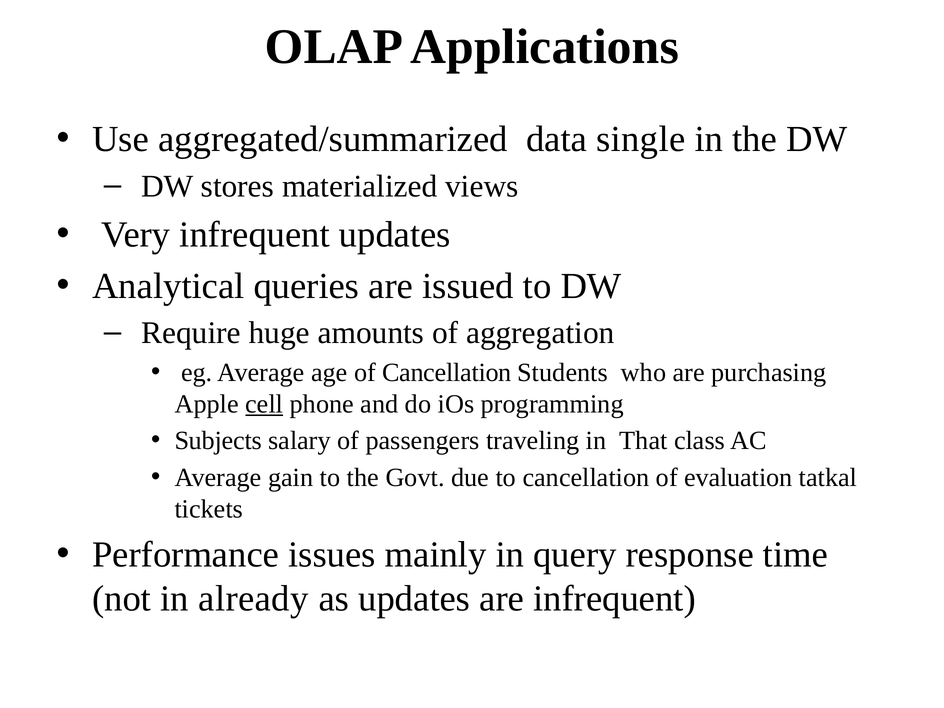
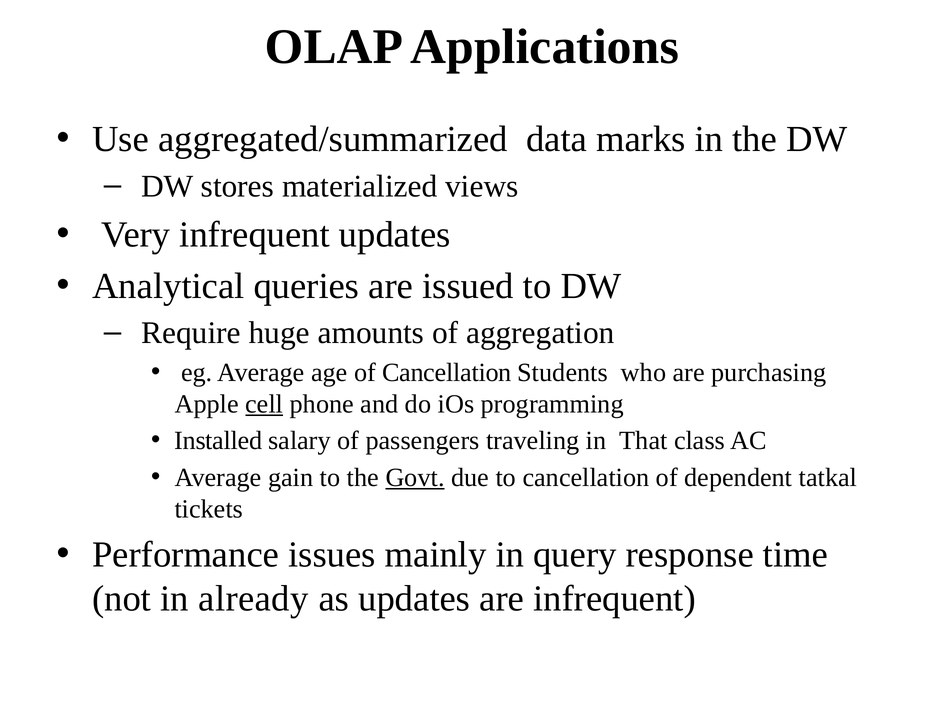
single: single -> marks
Subjects: Subjects -> Installed
Govt underline: none -> present
evaluation: evaluation -> dependent
